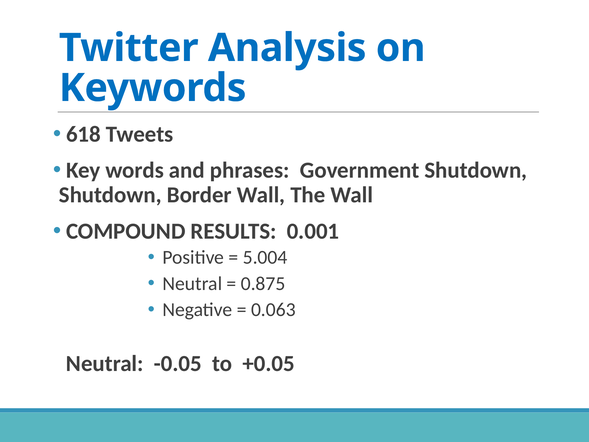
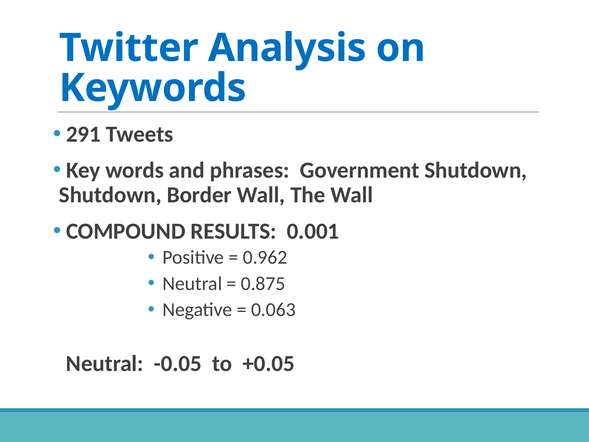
618: 618 -> 291
5.004: 5.004 -> 0.962
